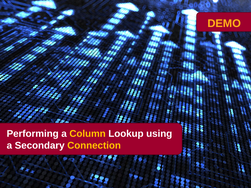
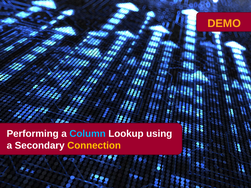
Column colour: yellow -> light blue
